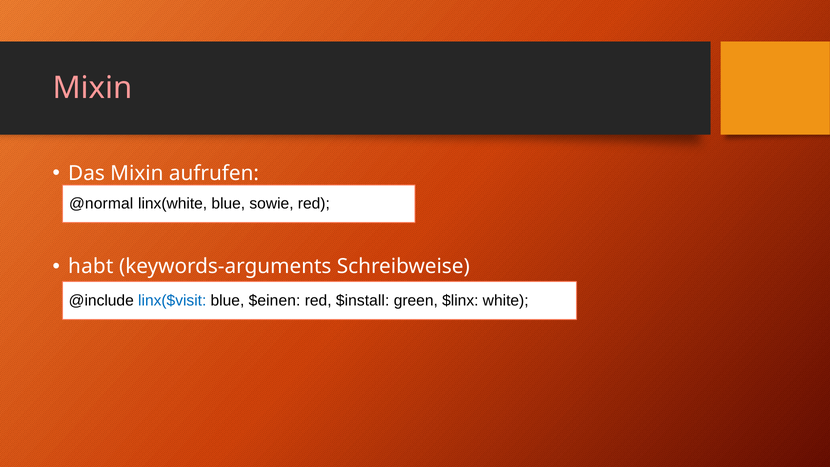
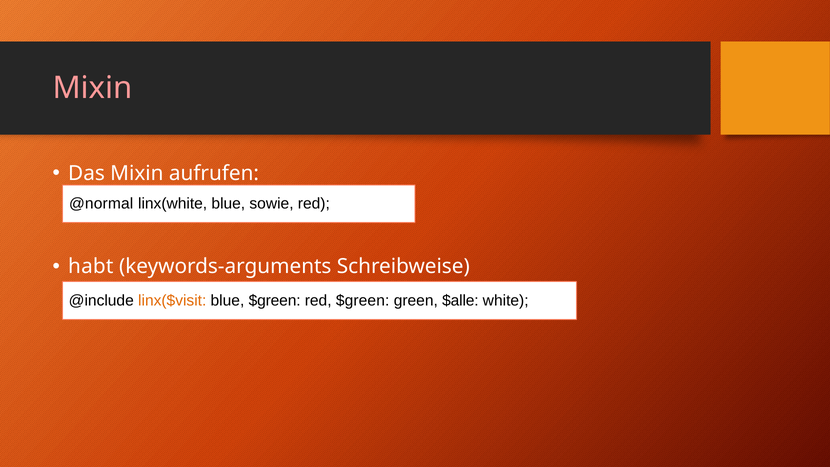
linx($visit colour: blue -> orange
blue $einen: $einen -> $green
red $install: $install -> $green
$linx: $linx -> $alle
